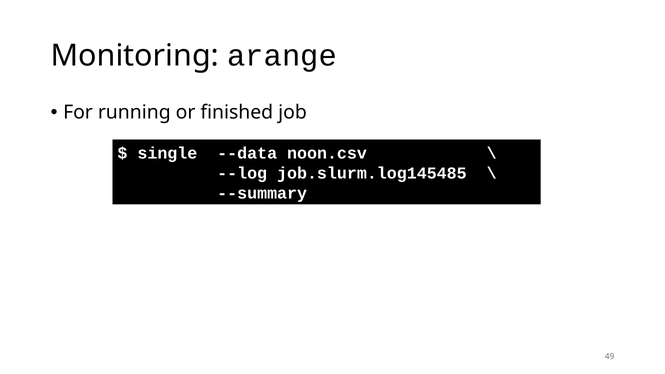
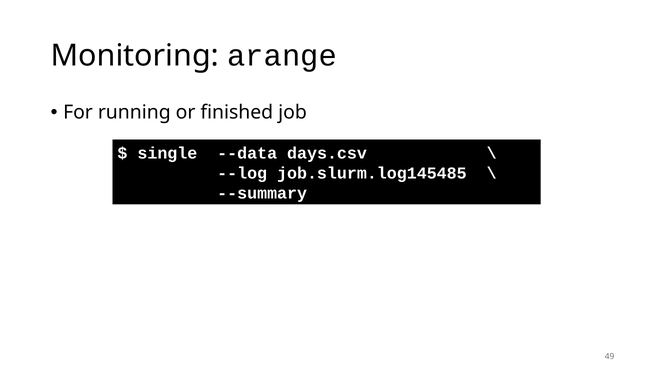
noon.csv: noon.csv -> days.csv
